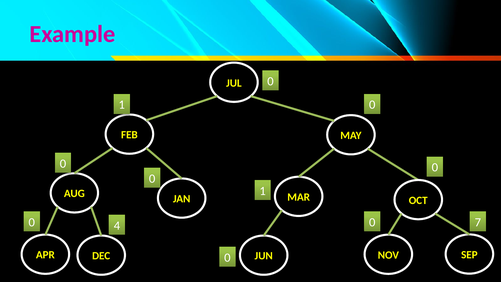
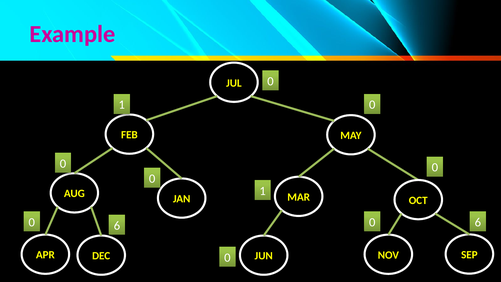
4 at (117, 225): 4 -> 6
7 at (478, 222): 7 -> 6
